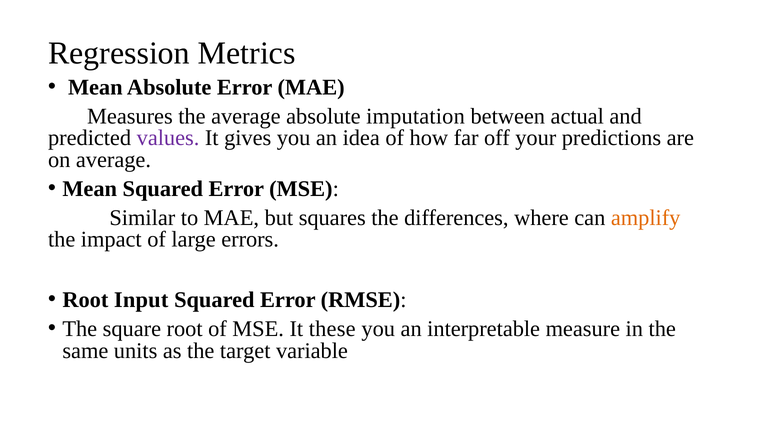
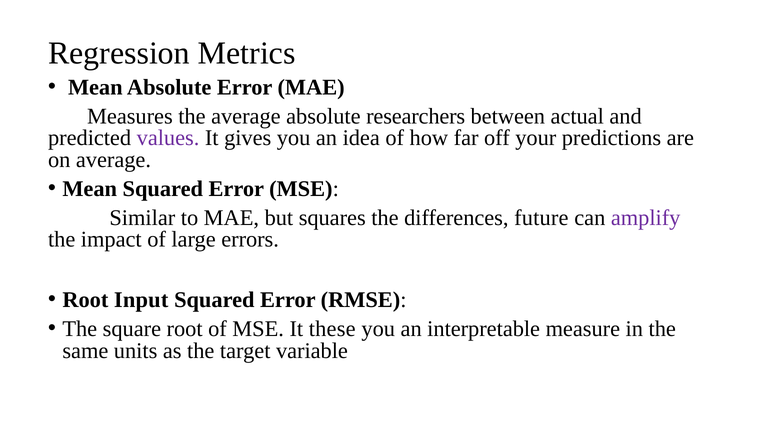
imputation: imputation -> researchers
where: where -> future
amplify colour: orange -> purple
